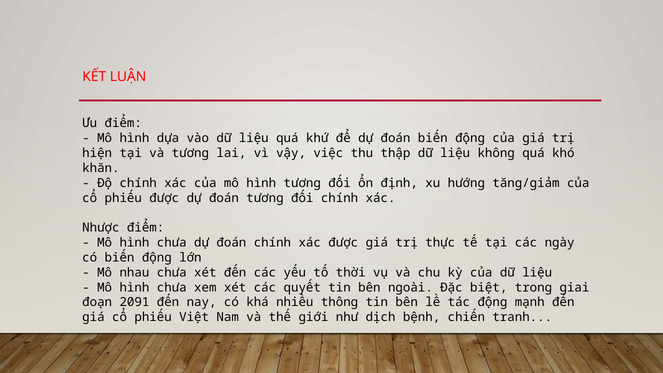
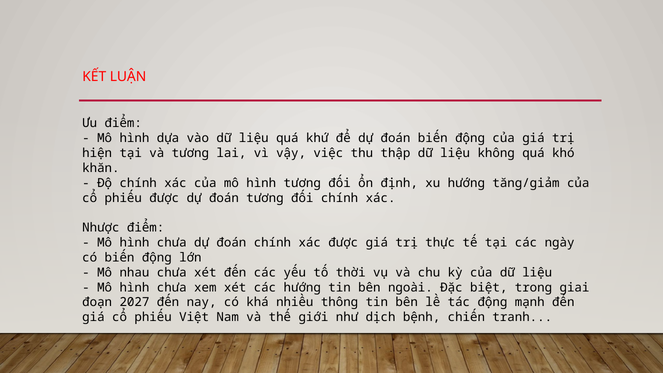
các quyết: quyết -> hướng
2091: 2091 -> 2027
